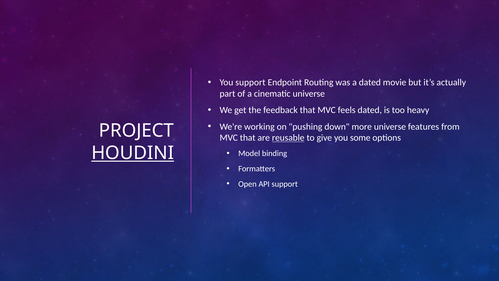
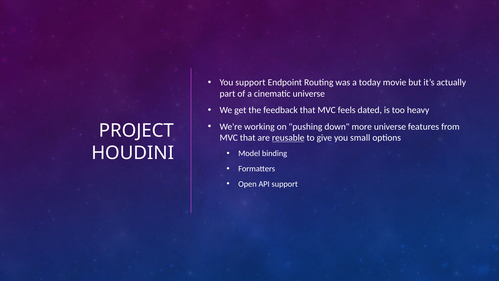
a dated: dated -> today
some: some -> small
HOUDINI underline: present -> none
